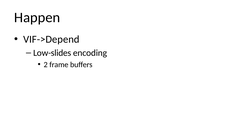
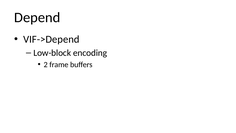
Happen: Happen -> Depend
Low-slides: Low-slides -> Low-block
